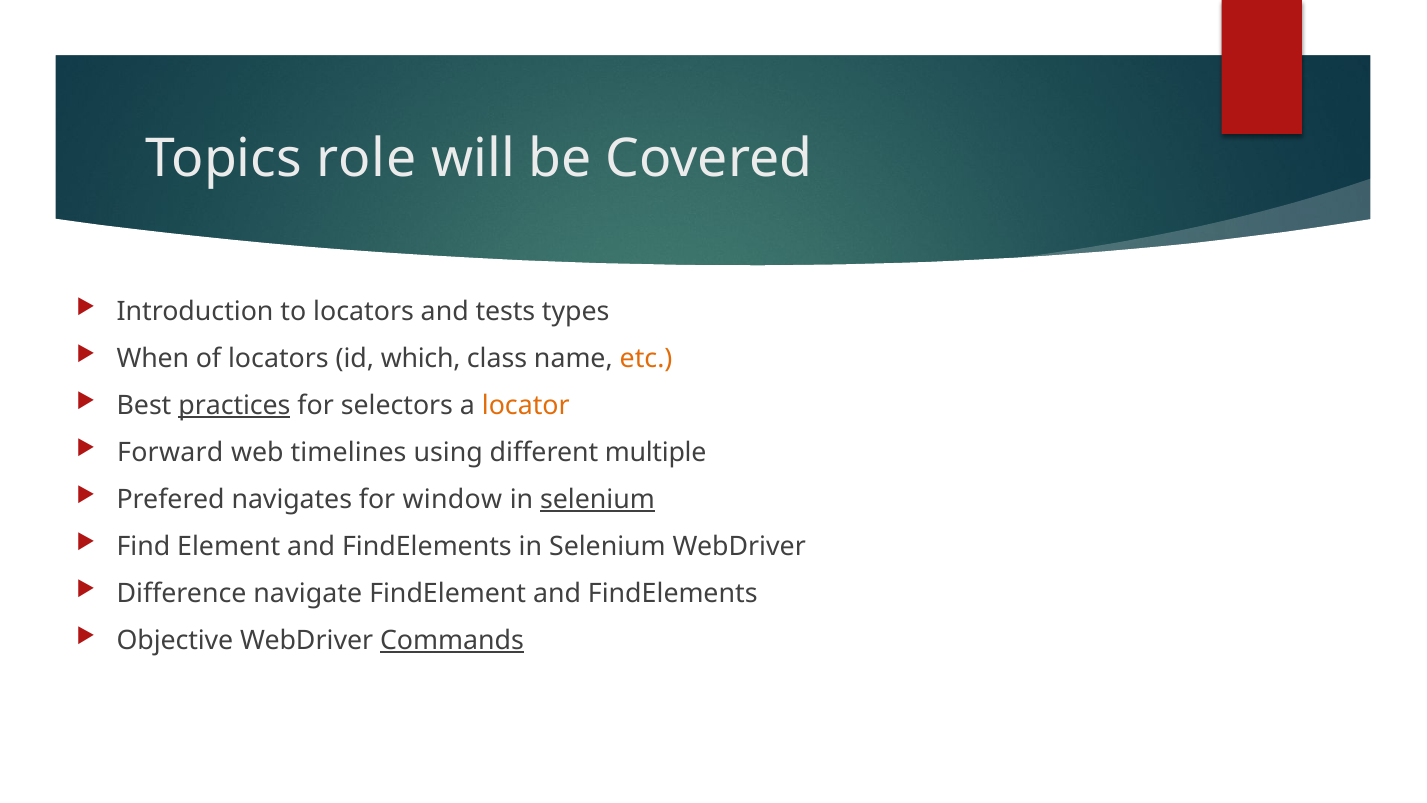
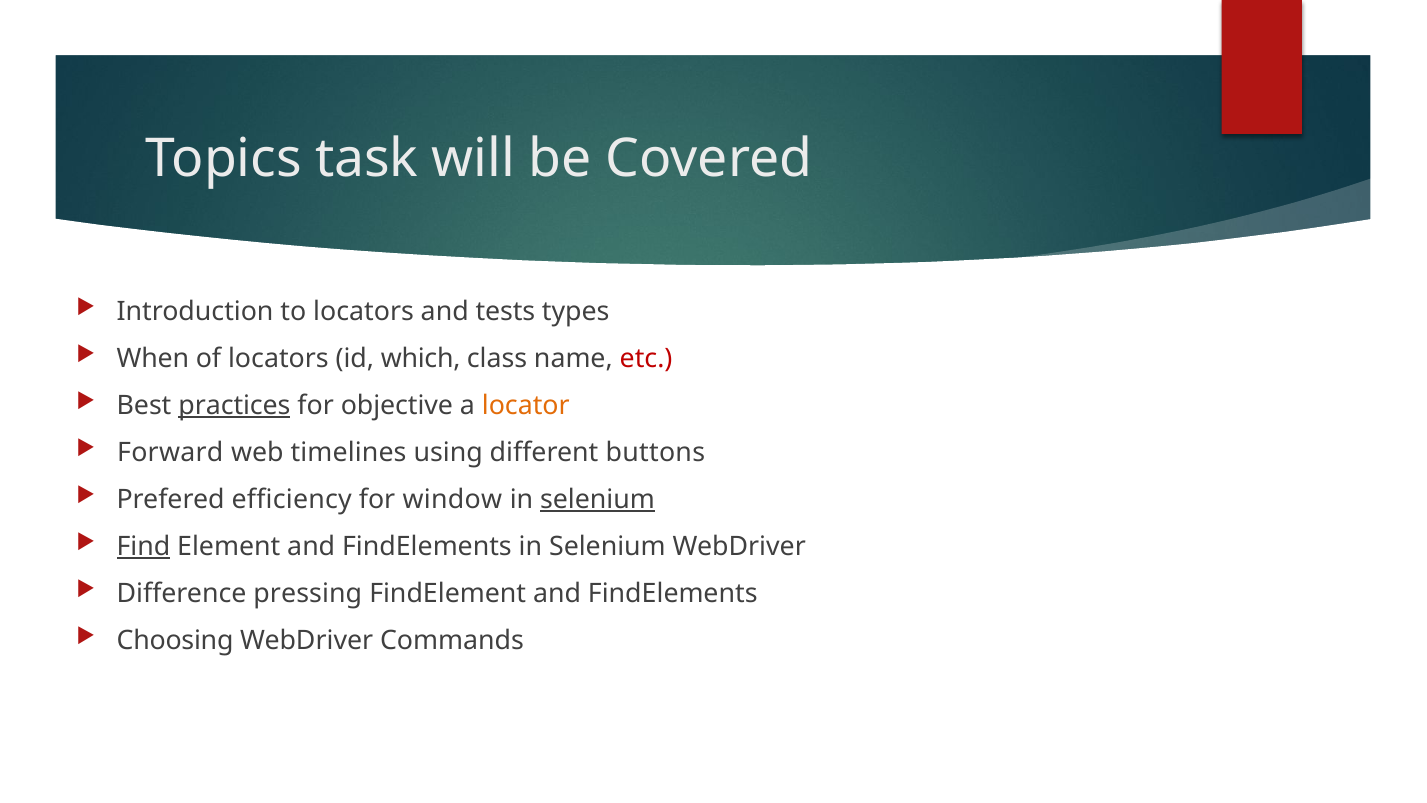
role: role -> task
etc colour: orange -> red
selectors: selectors -> objective
multiple: multiple -> buttons
navigates: navigates -> efficiency
Find underline: none -> present
navigate: navigate -> pressing
Objective: Objective -> Choosing
Commands underline: present -> none
